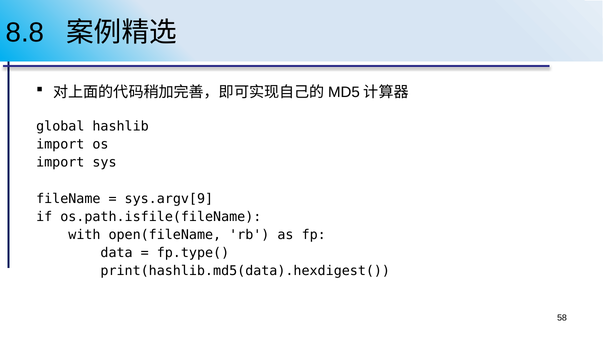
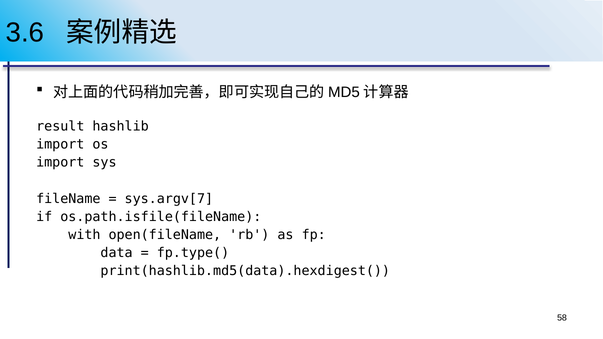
8.8: 8.8 -> 3.6
global: global -> result
sys.argv[9: sys.argv[9 -> sys.argv[7
